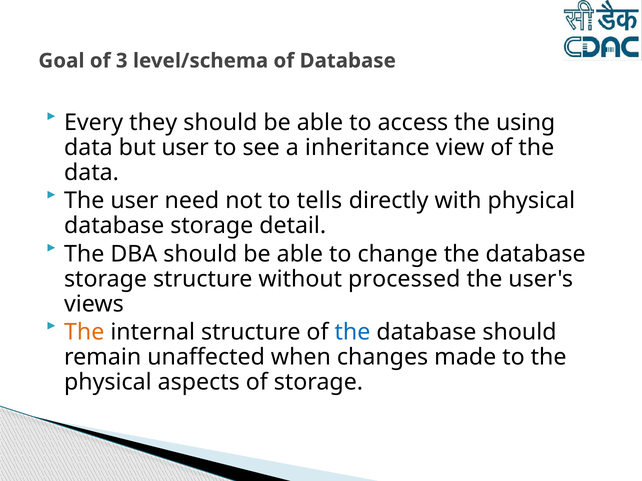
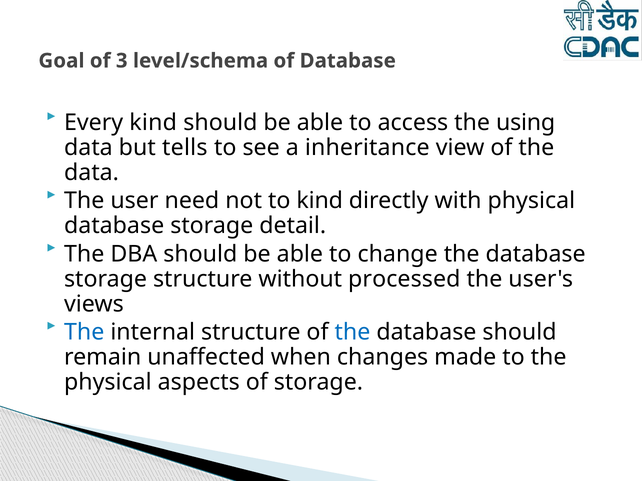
Every they: they -> kind
but user: user -> tells
to tells: tells -> kind
The at (84, 332) colour: orange -> blue
